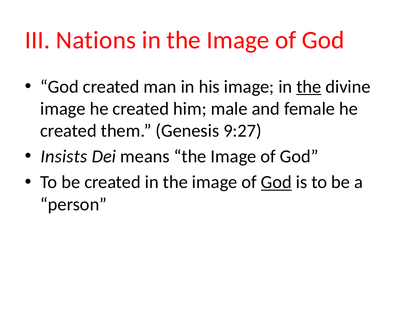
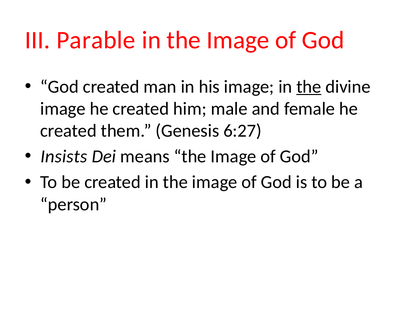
Nations: Nations -> Parable
9:27: 9:27 -> 6:27
God at (276, 182) underline: present -> none
